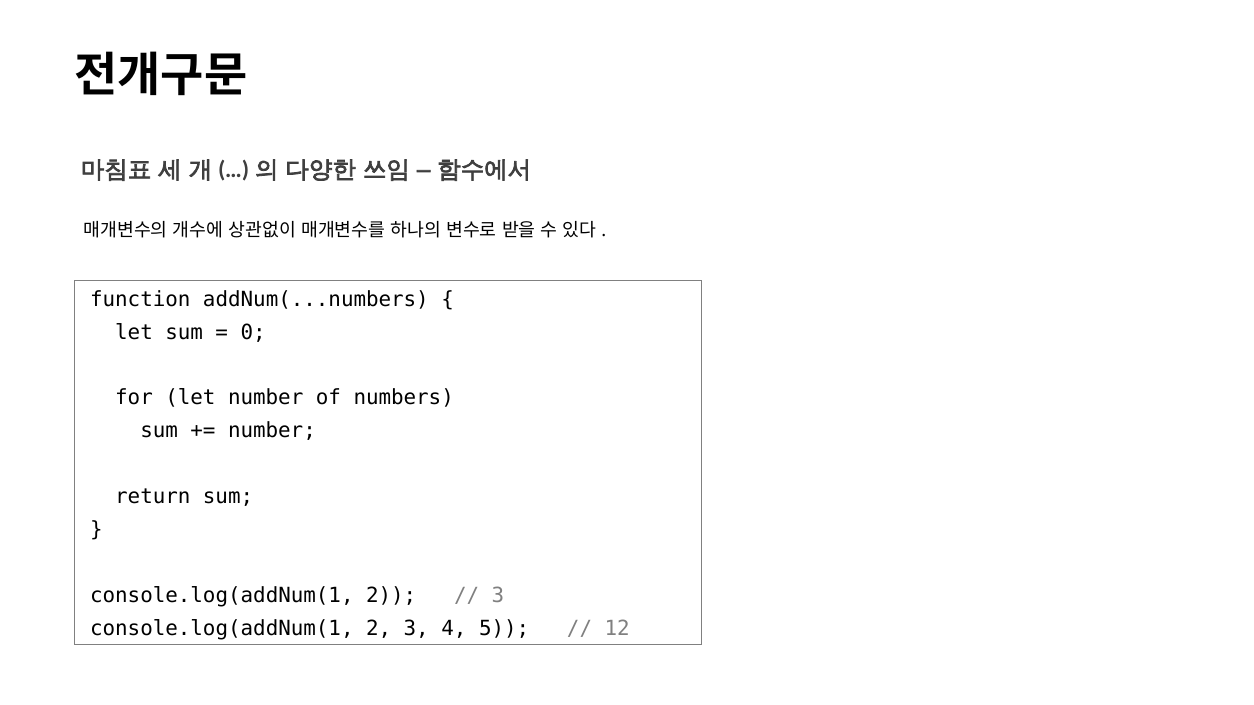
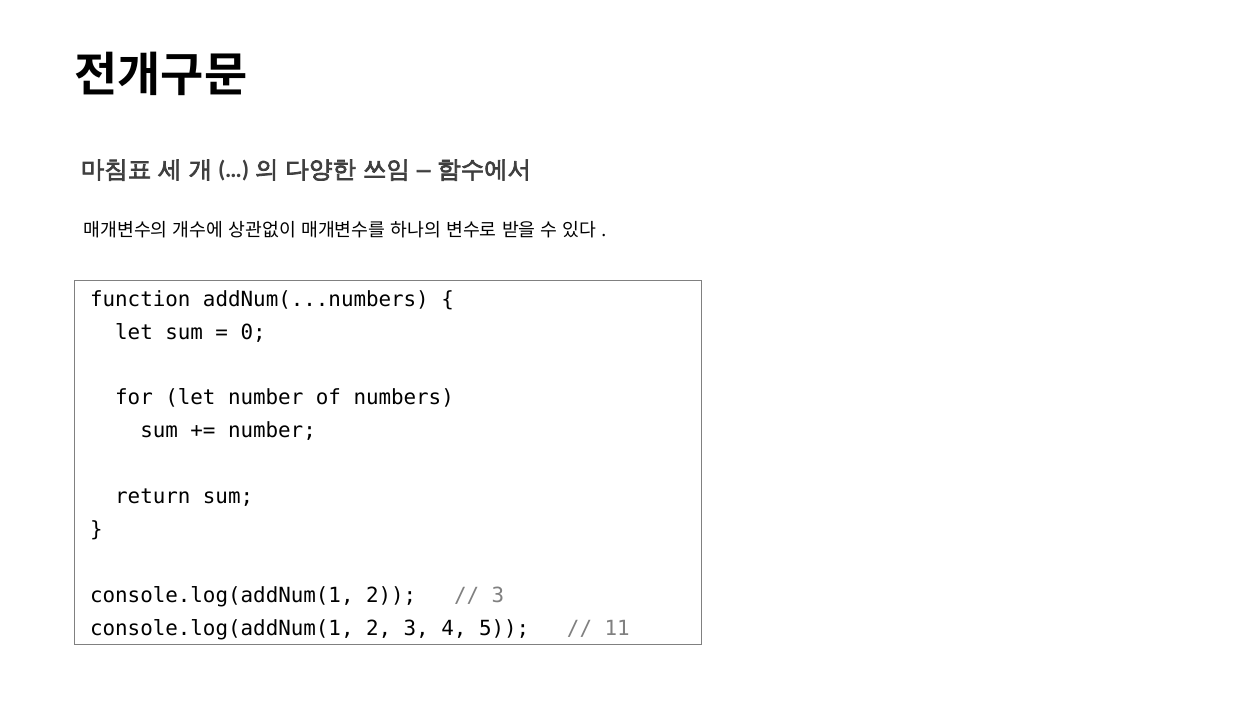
12: 12 -> 11
